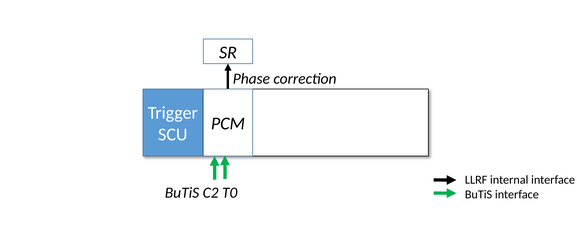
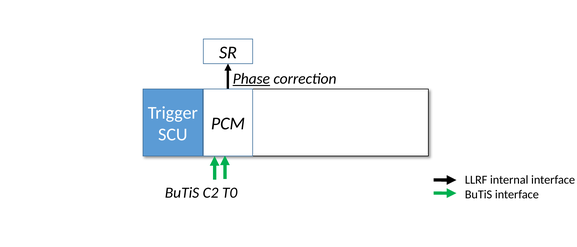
Phase underline: none -> present
